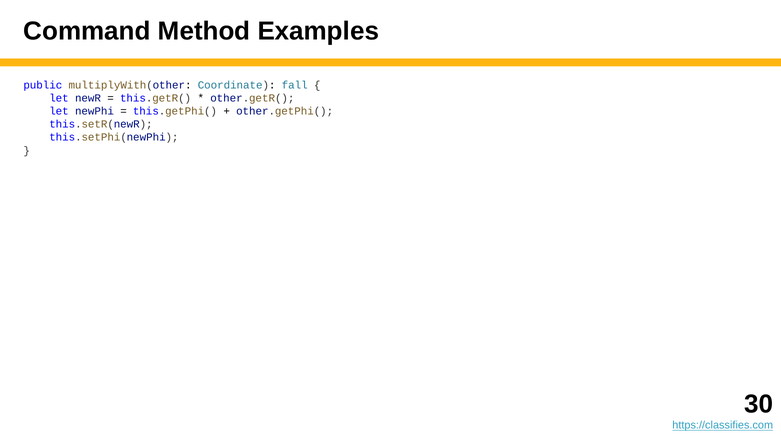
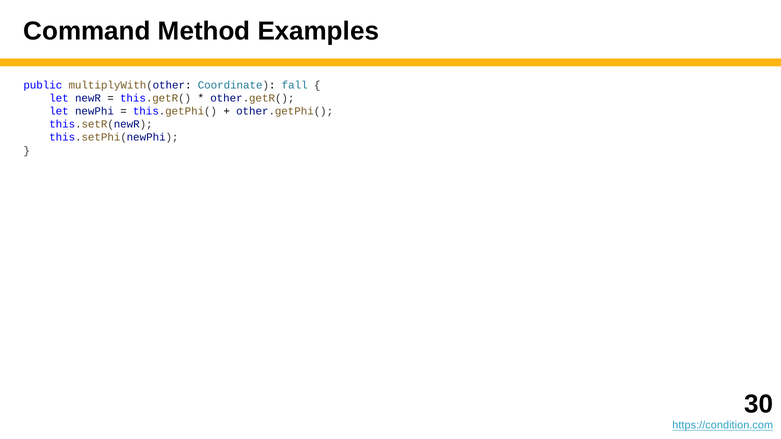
https://classifies.com: https://classifies.com -> https://condition.com
